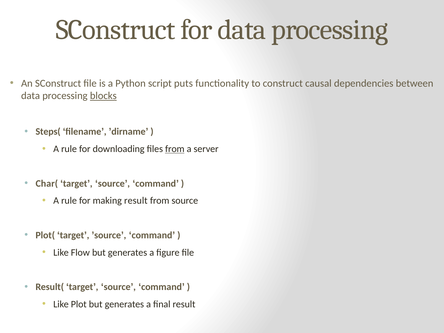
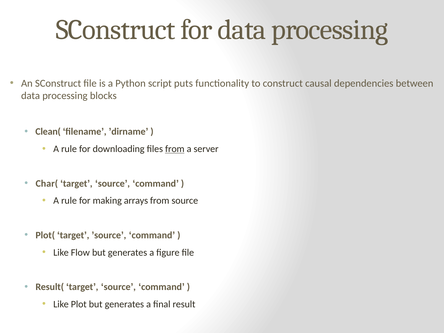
blocks underline: present -> none
Steps(: Steps( -> Clean(
making result: result -> arrays
